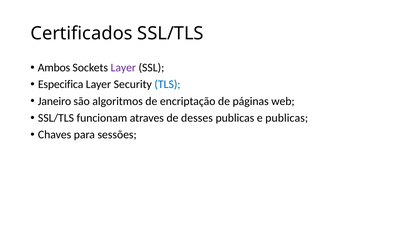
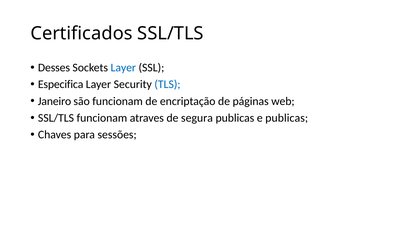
Ambos: Ambos -> Desses
Layer at (123, 68) colour: purple -> blue
são algoritmos: algoritmos -> funcionam
desses: desses -> segura
